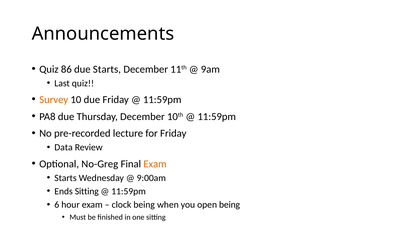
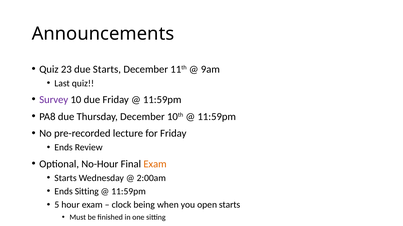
86: 86 -> 23
Survey colour: orange -> purple
Data at (64, 148): Data -> Ends
No-Greg: No-Greg -> No-Hour
9:00am: 9:00am -> 2:00am
6: 6 -> 5
open being: being -> starts
